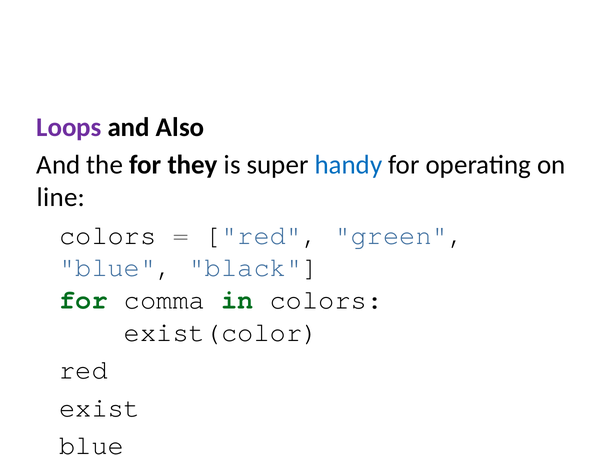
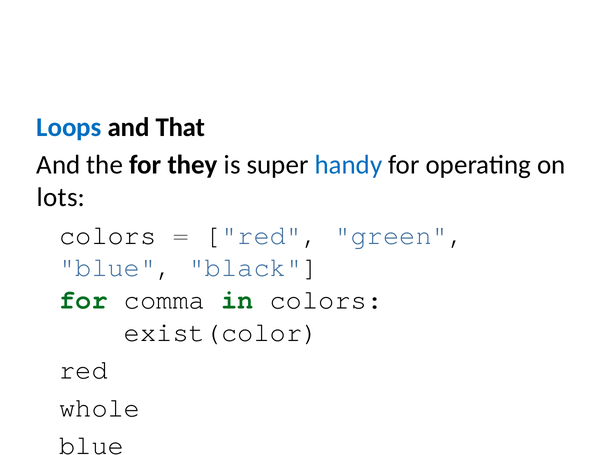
Loops colour: purple -> blue
Also: Also -> That
line: line -> lots
exist: exist -> whole
